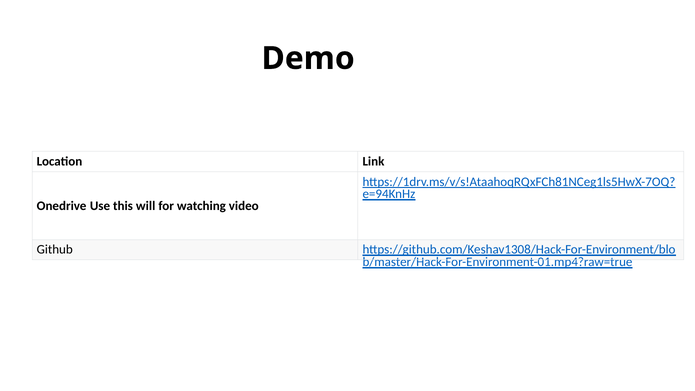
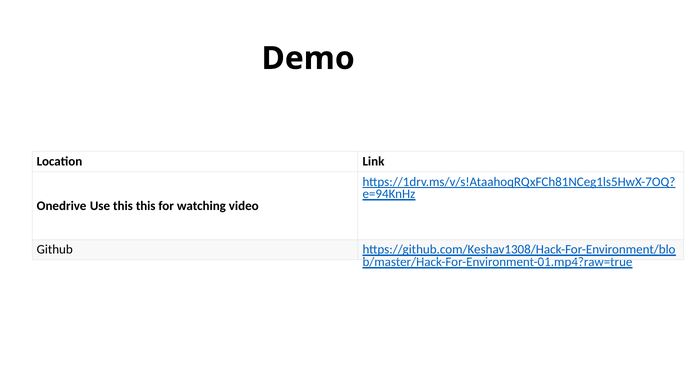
this will: will -> this
